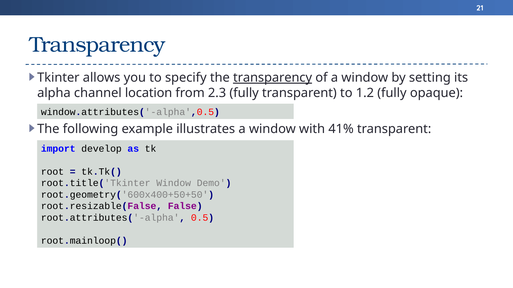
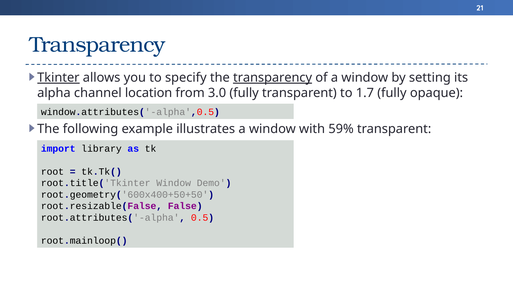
Tkinter underline: none -> present
2.3: 2.3 -> 3.0
1.2: 1.2 -> 1.7
41%: 41% -> 59%
develop: develop -> library
